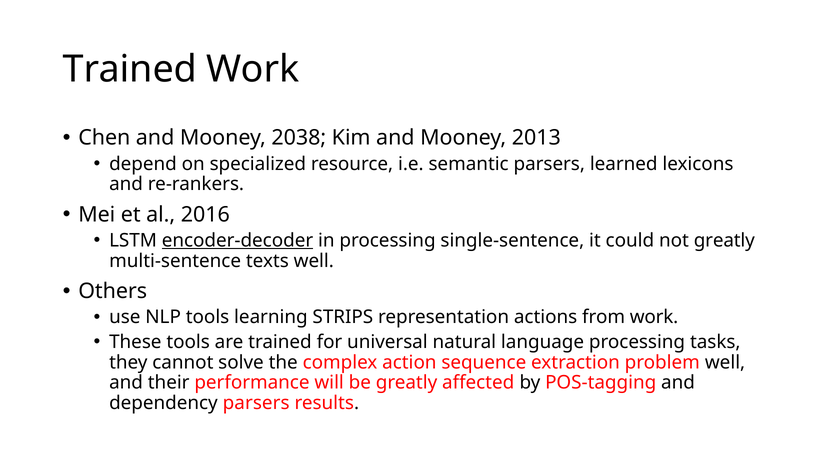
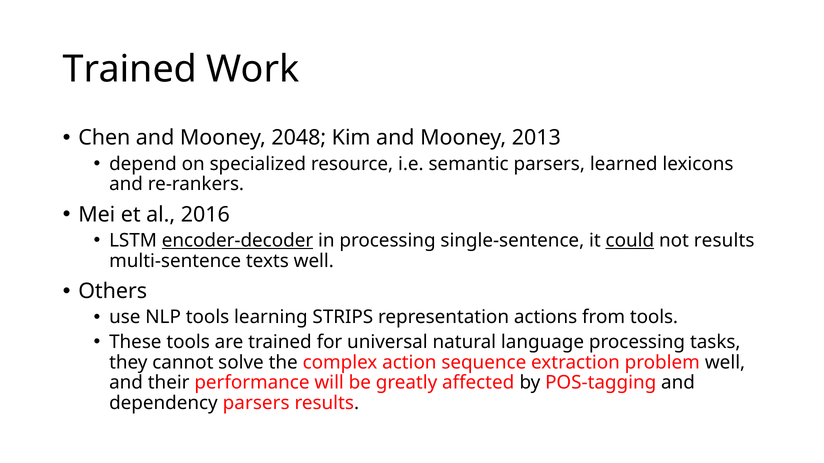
2038: 2038 -> 2048
could underline: none -> present
not greatly: greatly -> results
from work: work -> tools
